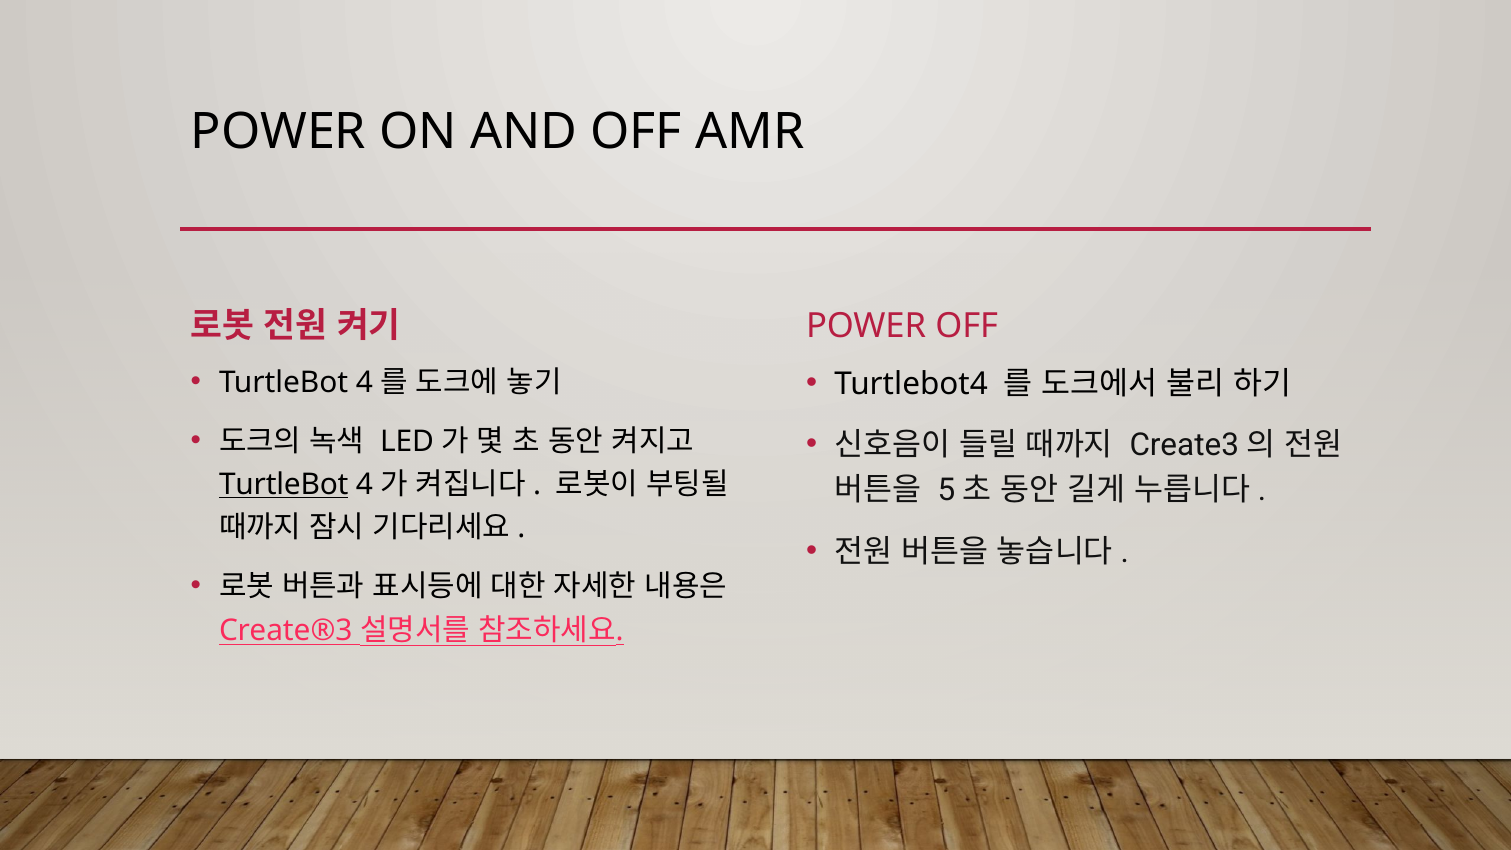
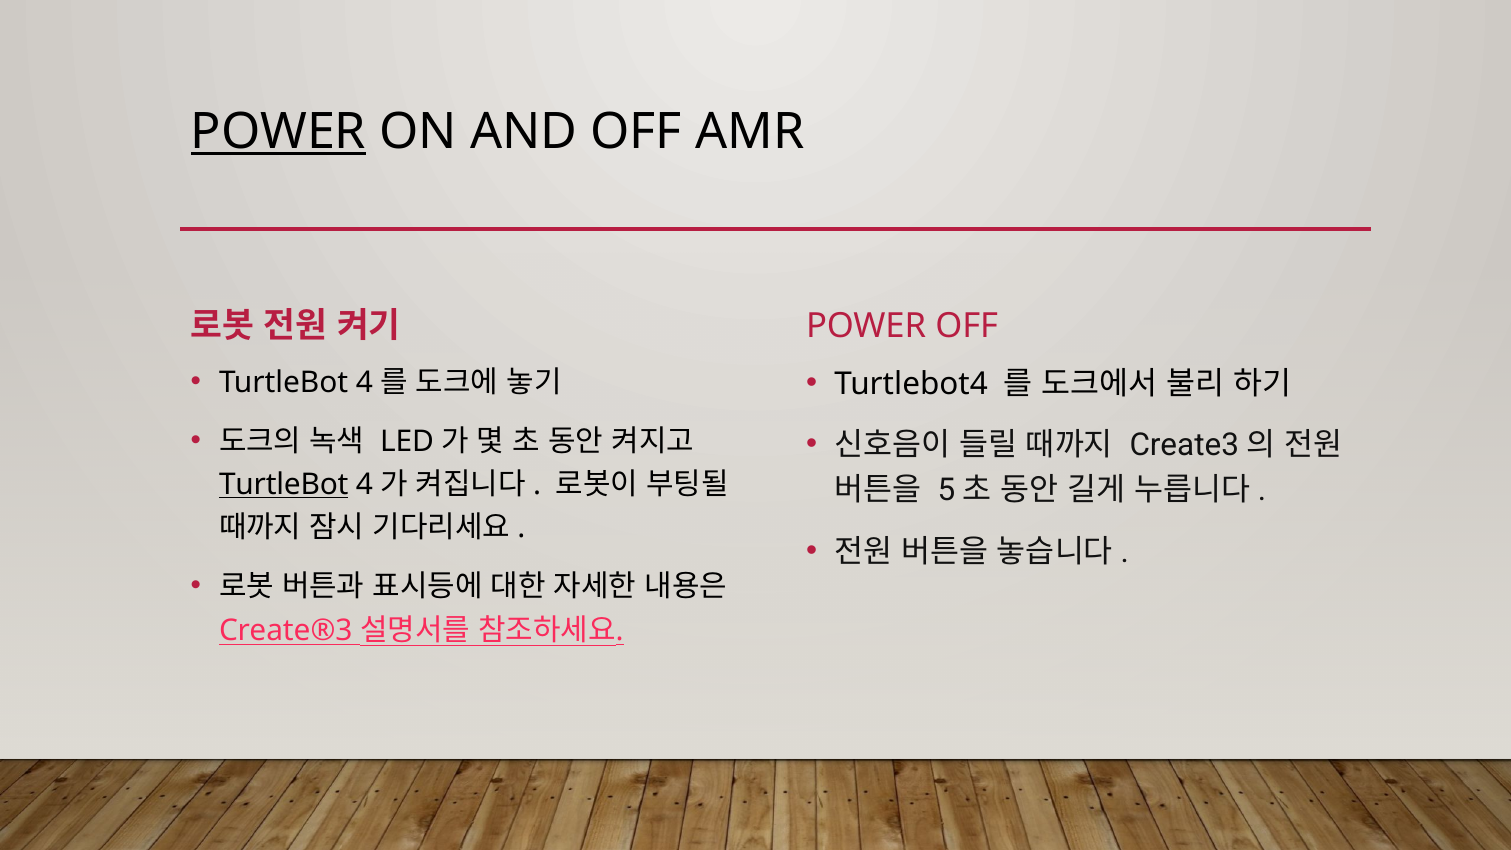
POWER at (279, 132) underline: none -> present
